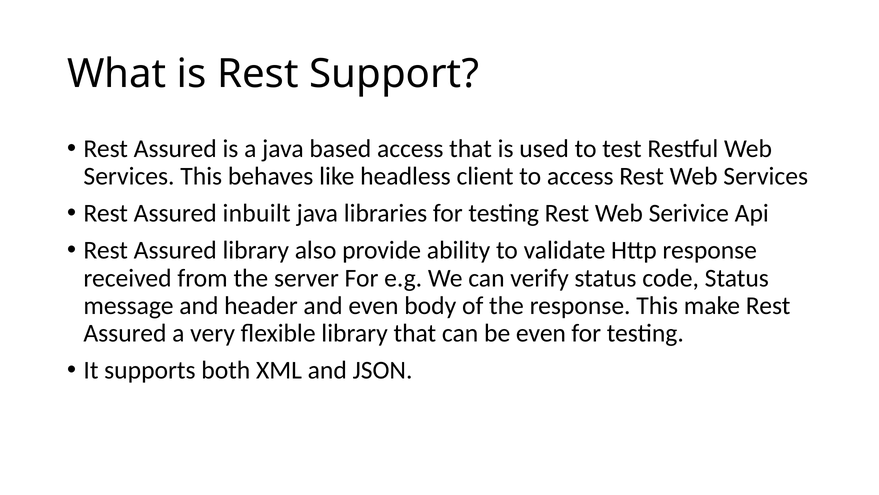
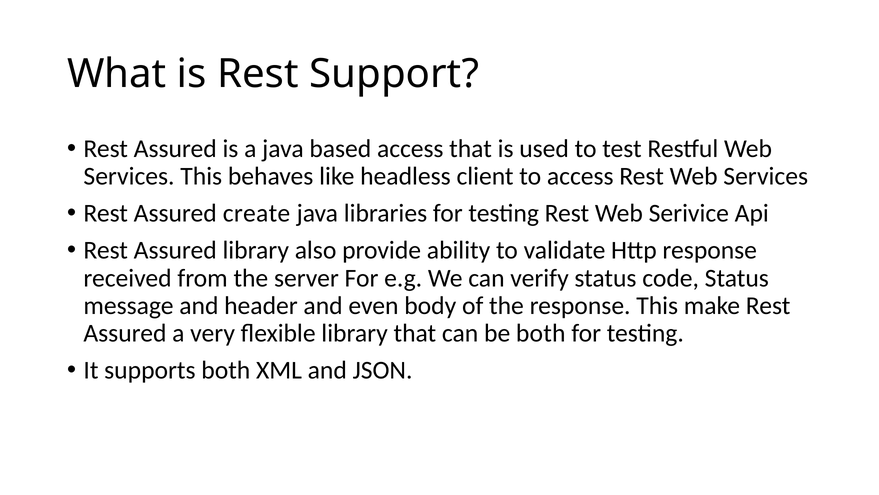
inbuilt: inbuilt -> create
be even: even -> both
